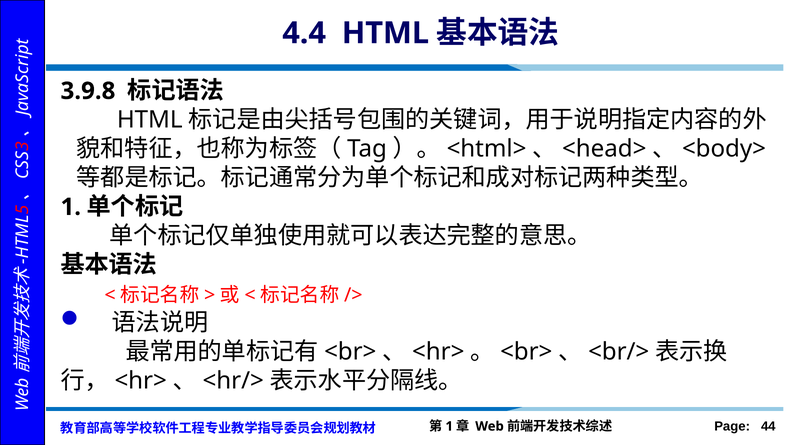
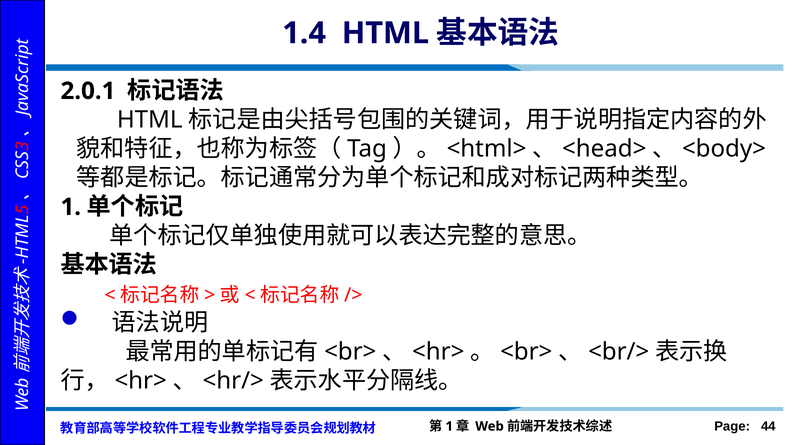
4.4: 4.4 -> 1.4
3.9.8: 3.9.8 -> 2.0.1
